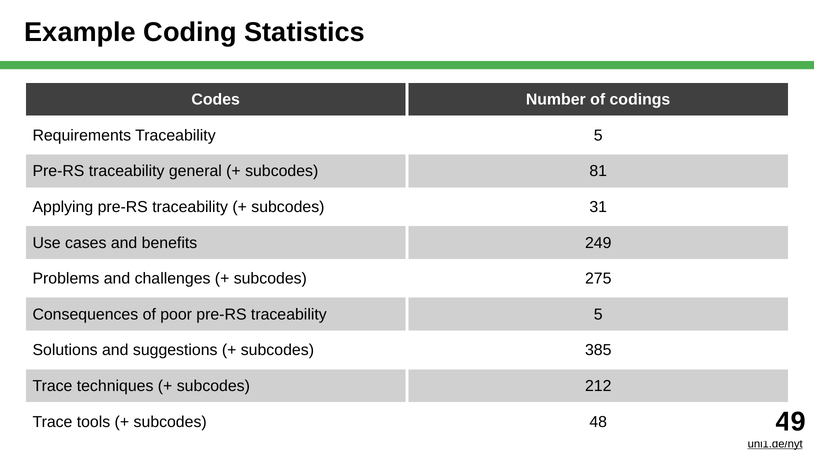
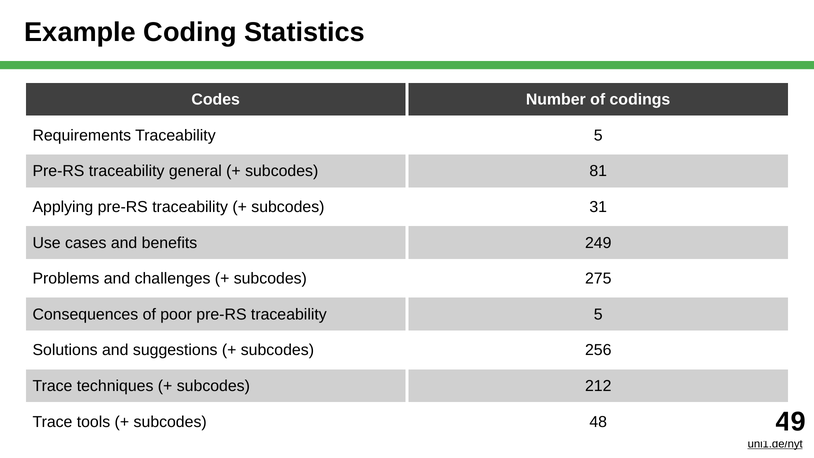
385: 385 -> 256
